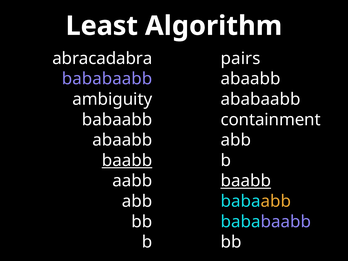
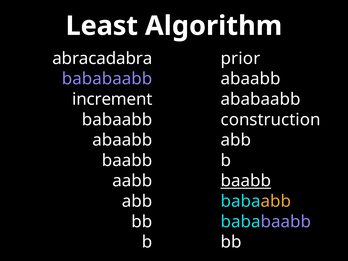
pairs: pairs -> prior
ambiguity: ambiguity -> increment
containment: containment -> construction
baabb at (127, 160) underline: present -> none
